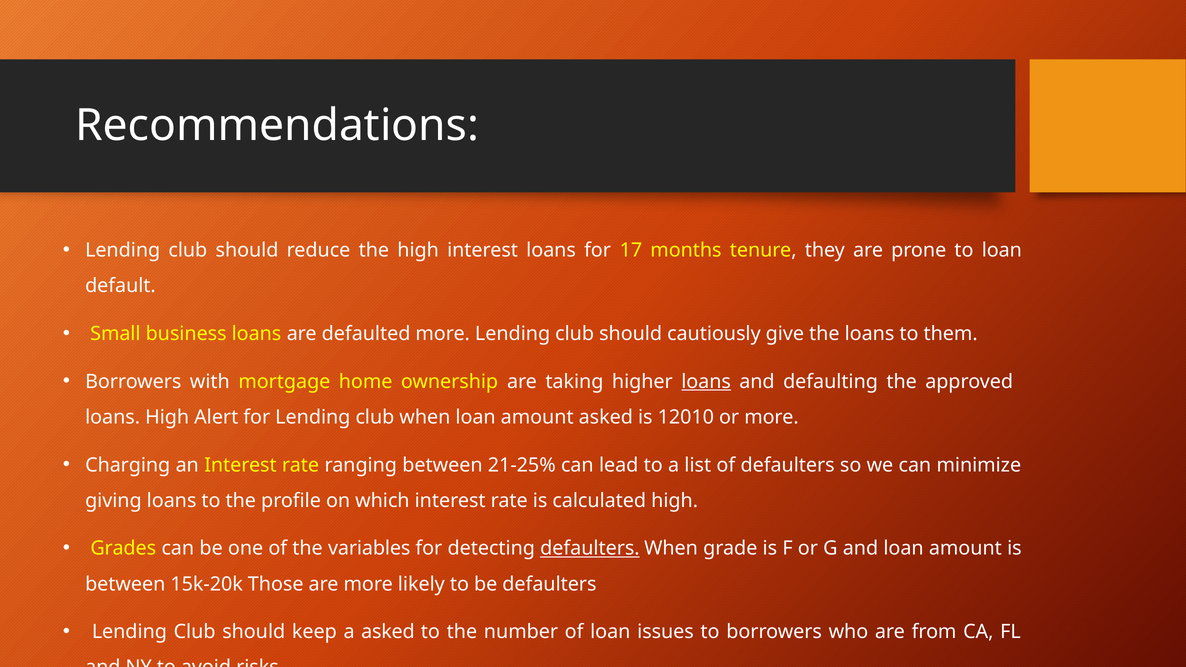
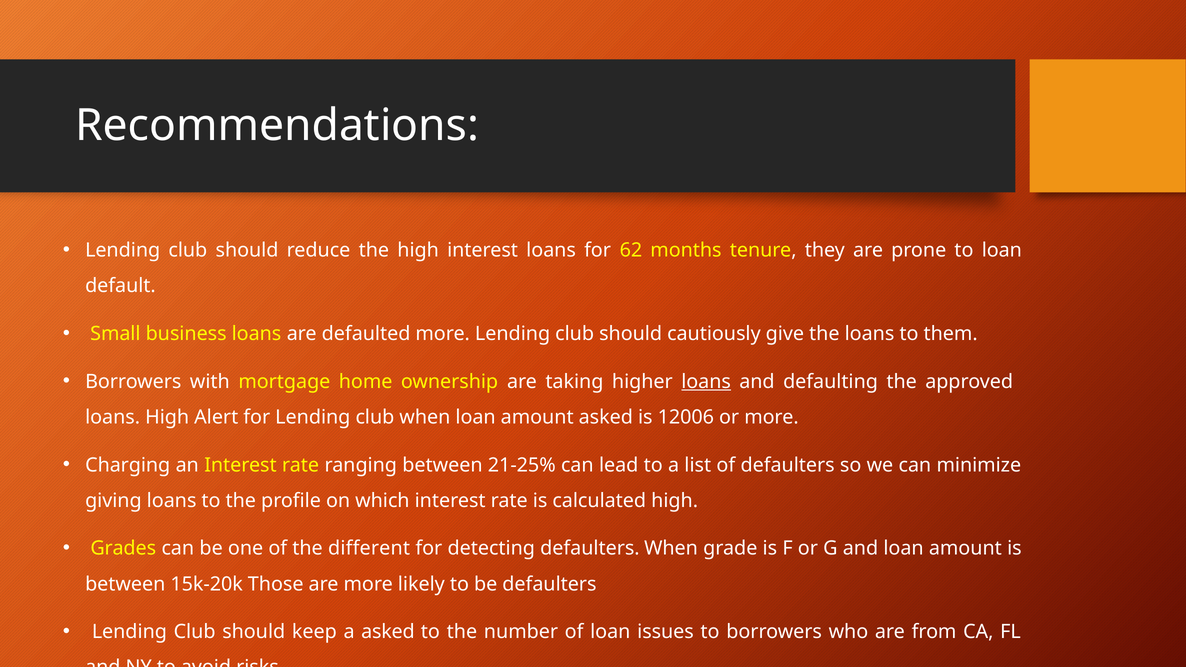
17: 17 -> 62
12010: 12010 -> 12006
variables: variables -> different
defaulters at (590, 549) underline: present -> none
